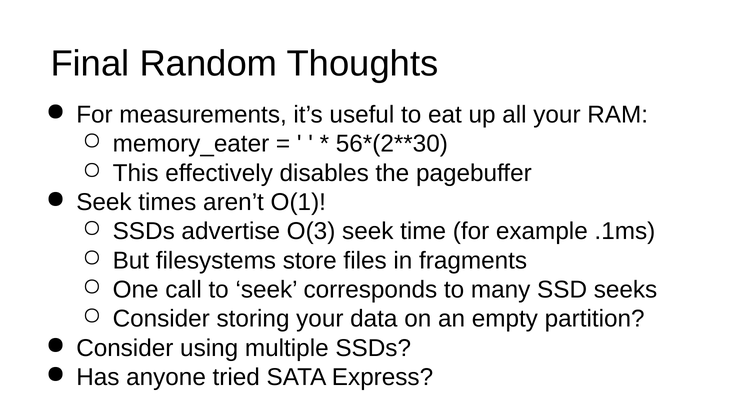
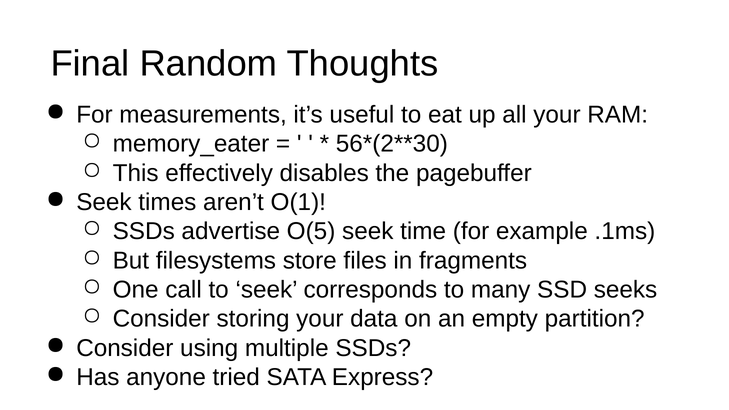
O(3: O(3 -> O(5
